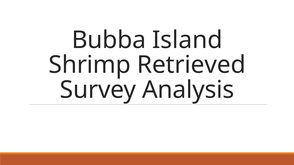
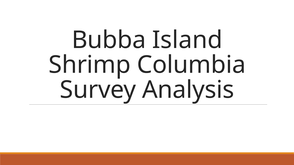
Retrieved: Retrieved -> Columbia
